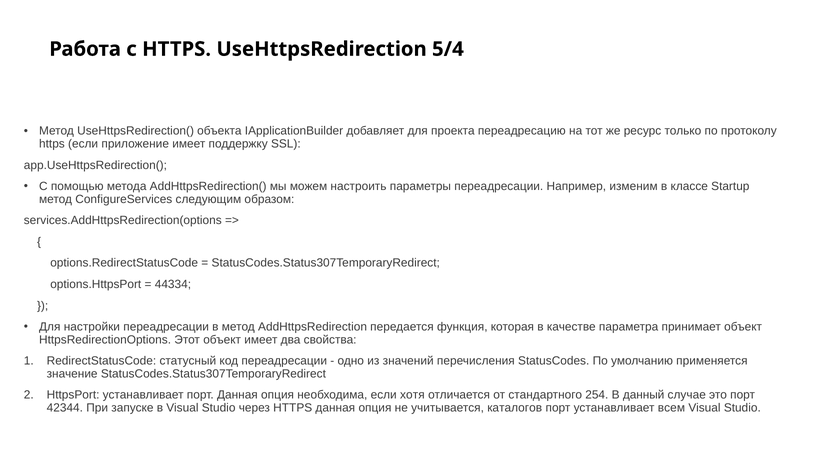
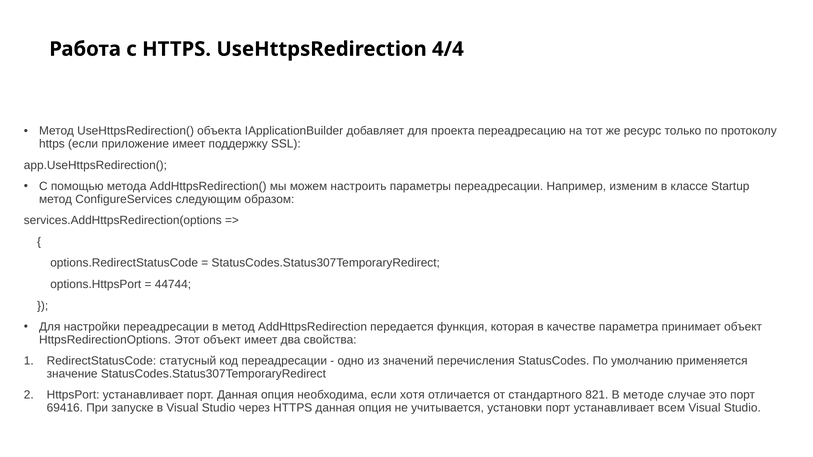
5/4: 5/4 -> 4/4
44334: 44334 -> 44744
254: 254 -> 821
данный: данный -> методе
42344: 42344 -> 69416
каталогов: каталогов -> установки
